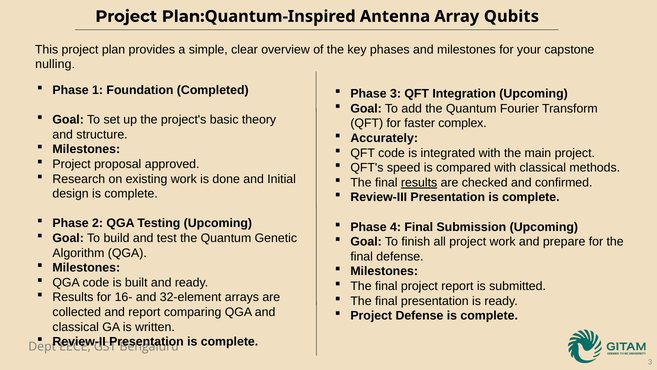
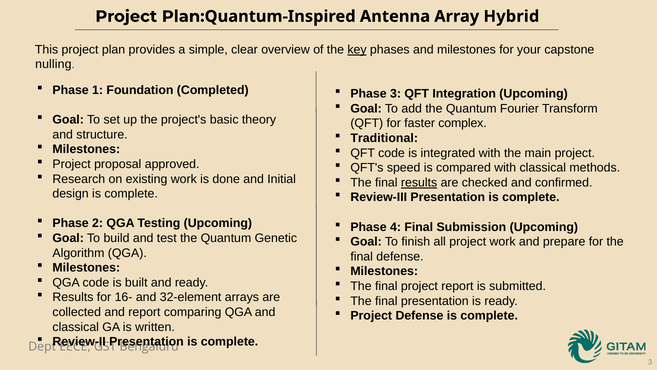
Qubits: Qubits -> Hybrid
key underline: none -> present
Accurately: Accurately -> Traditional
